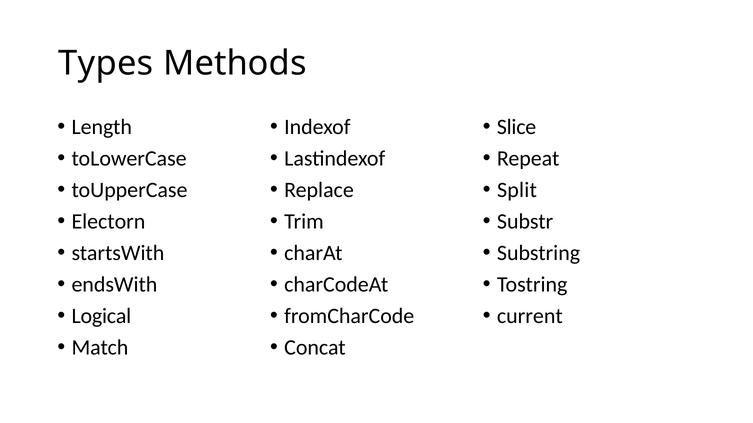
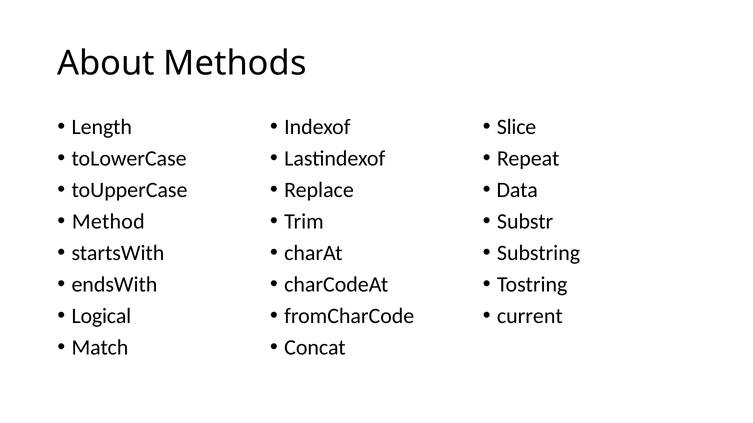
Types: Types -> About
Split: Split -> Data
Electorn: Electorn -> Method
